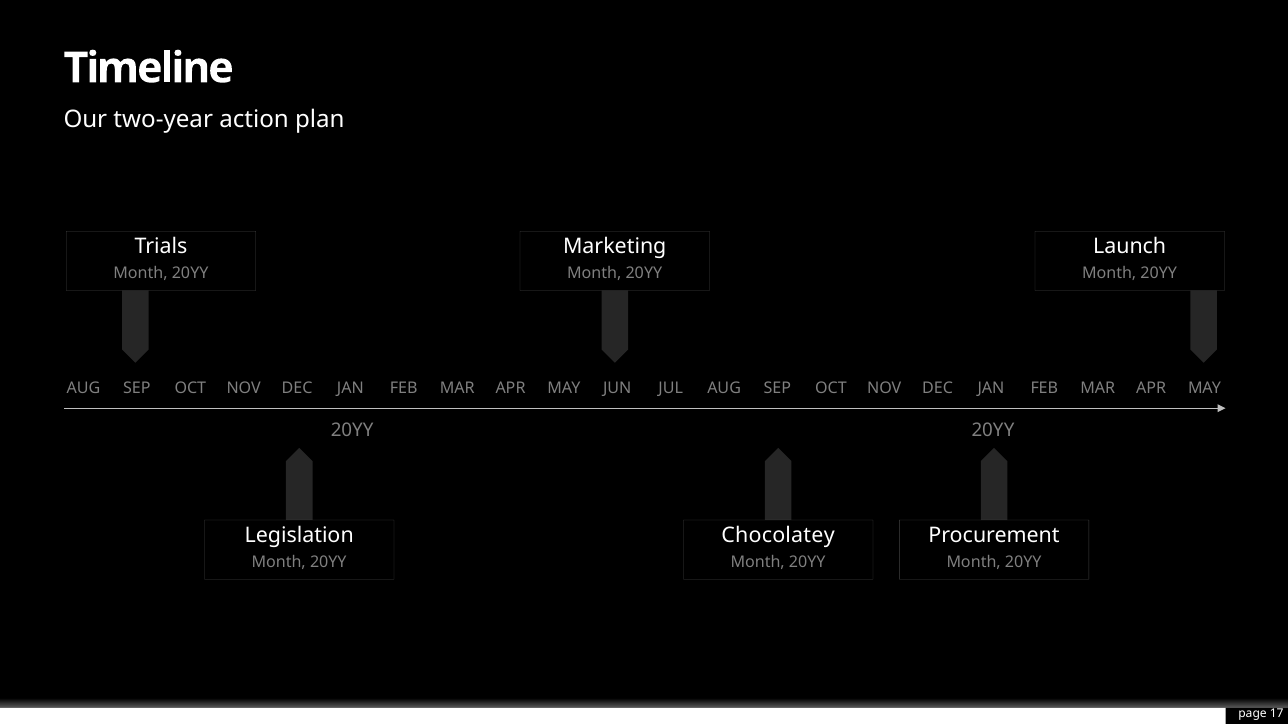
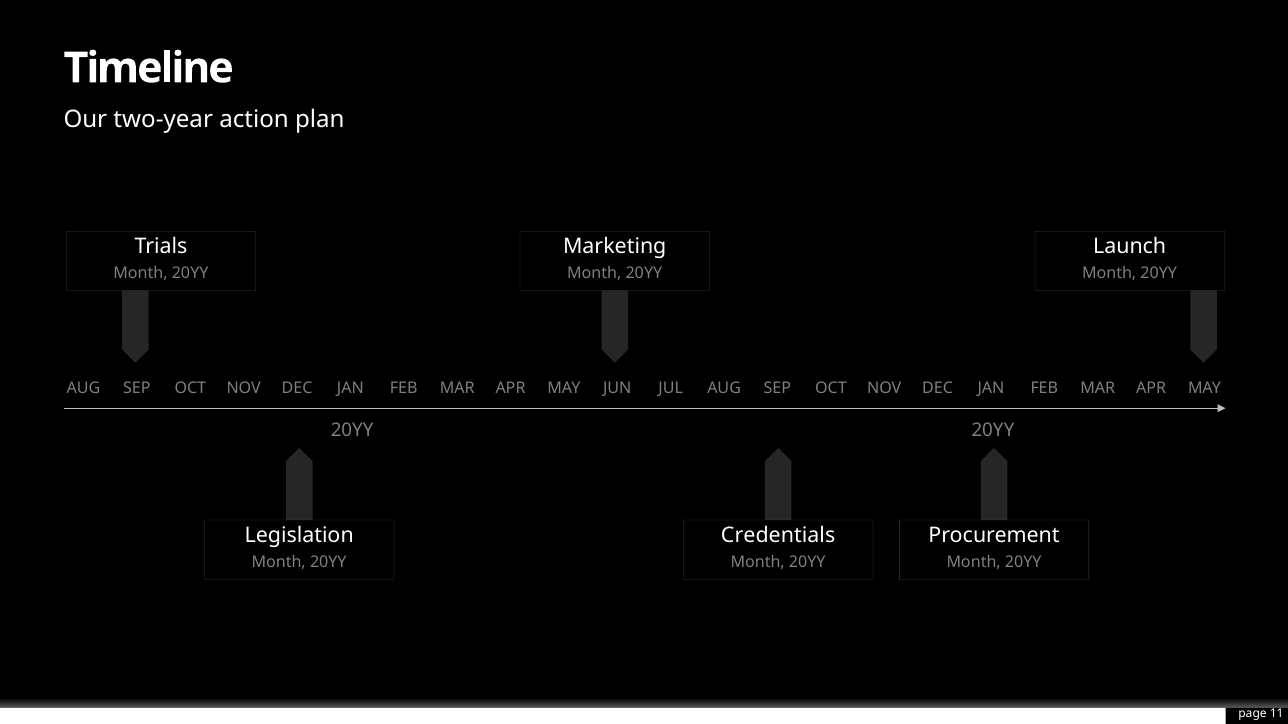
Chocolatey: Chocolatey -> Credentials
17: 17 -> 11
